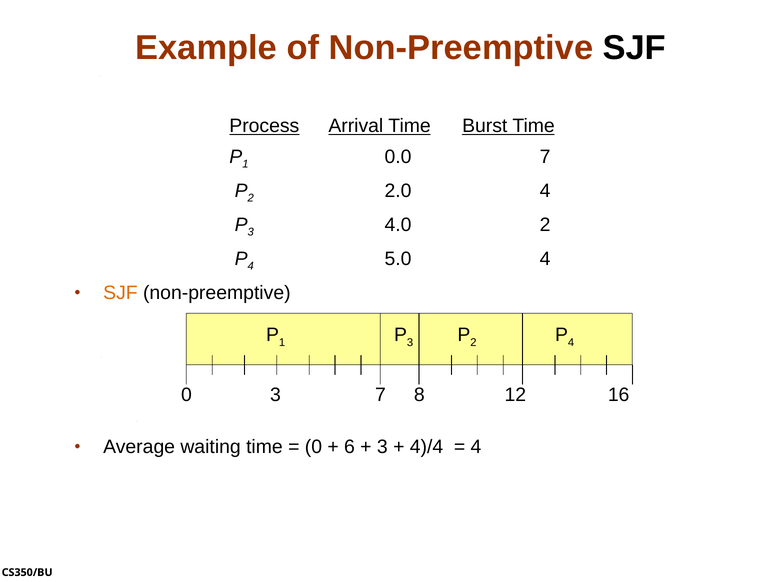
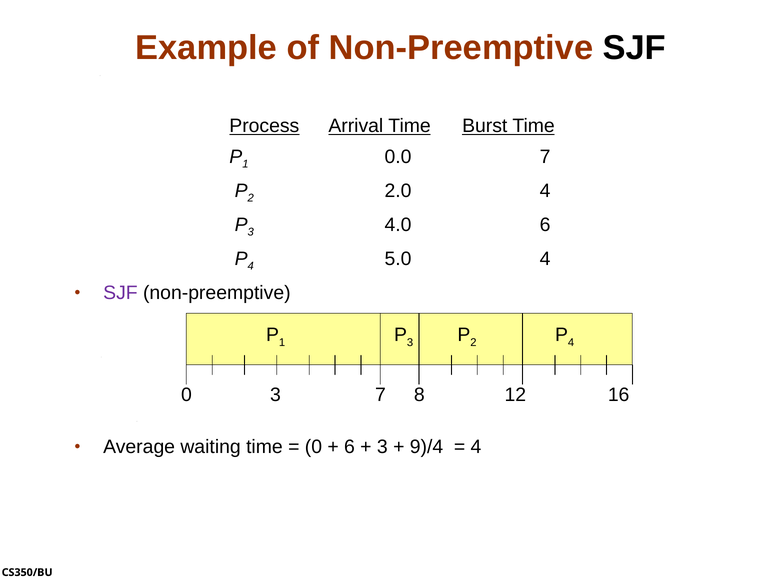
4.0 2: 2 -> 6
SJF at (120, 293) colour: orange -> purple
4)/4: 4)/4 -> 9)/4
